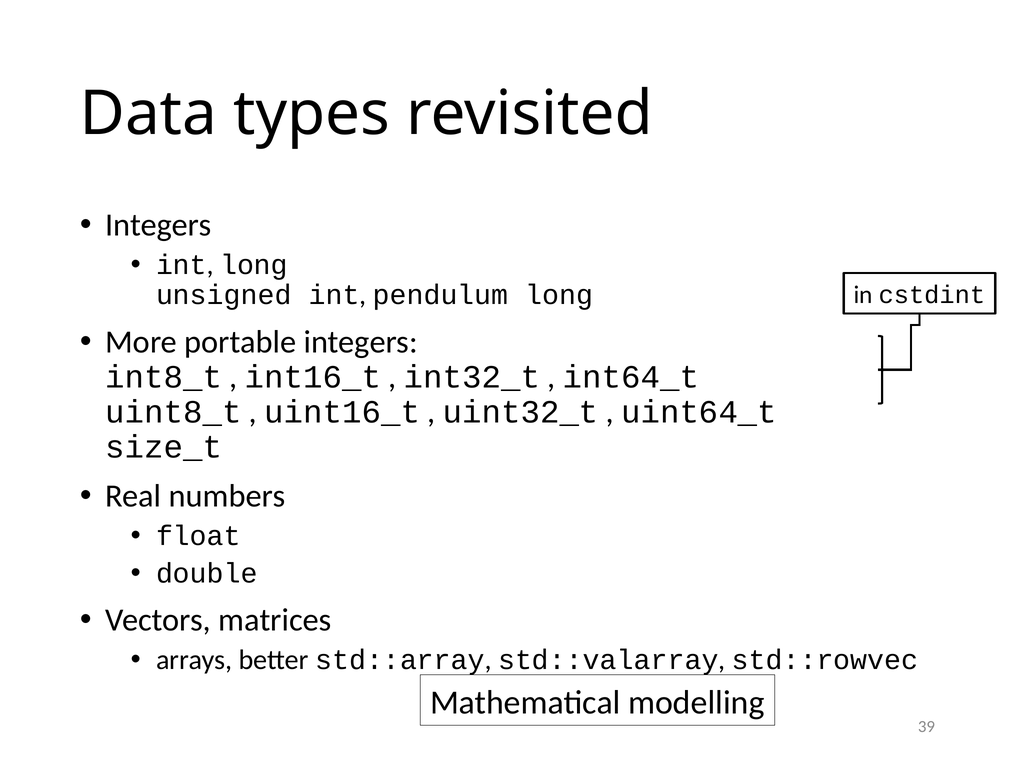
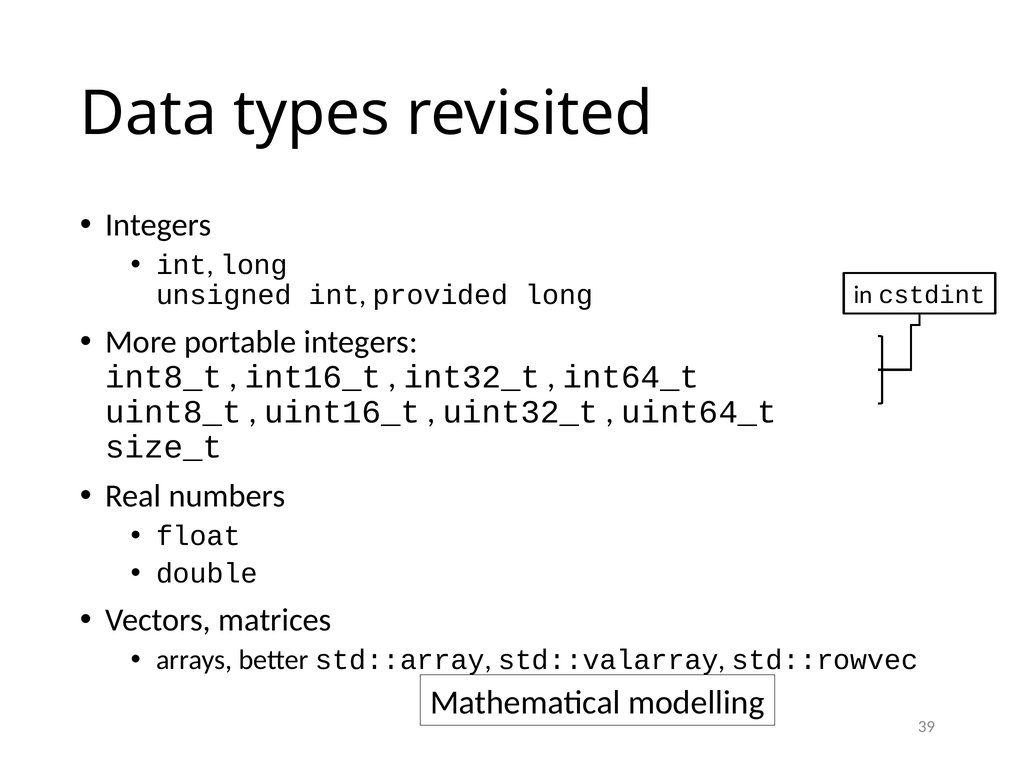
pendulum: pendulum -> provided
